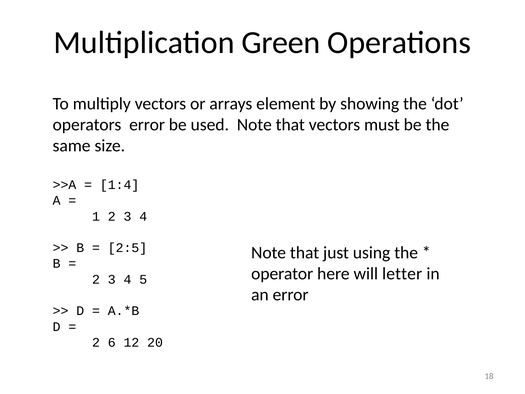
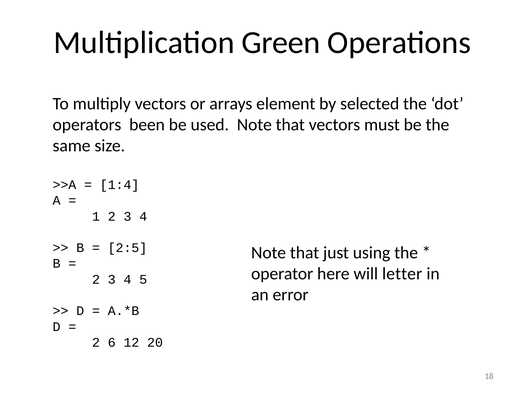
showing: showing -> selected
operators error: error -> been
